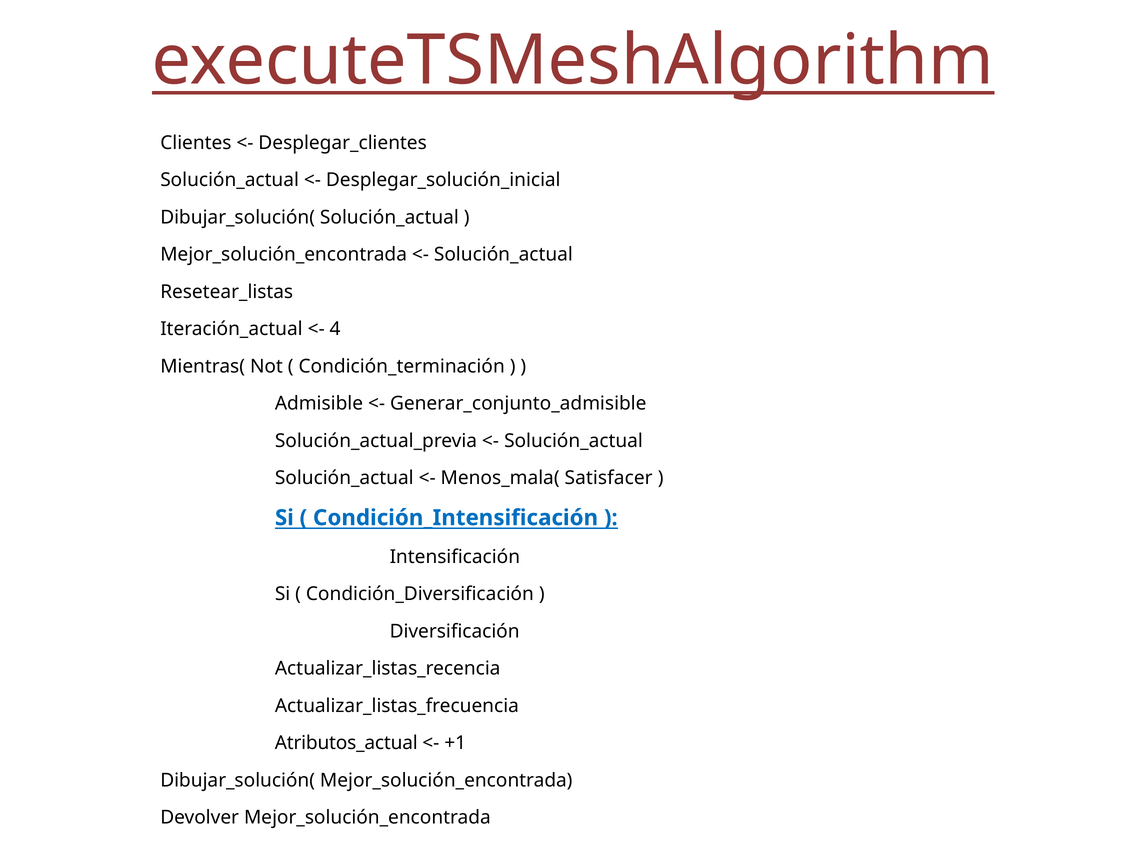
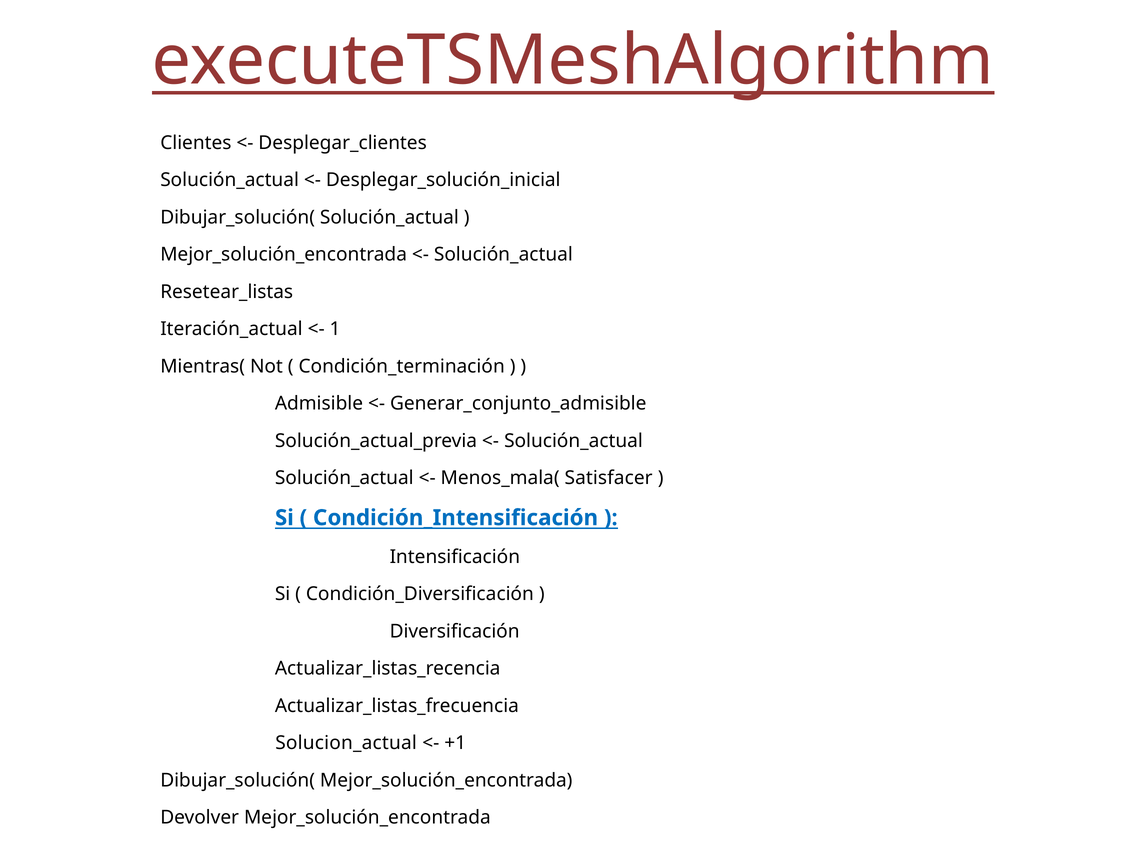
4: 4 -> 1
Atributos_actual: Atributos_actual -> Solucion_actual
